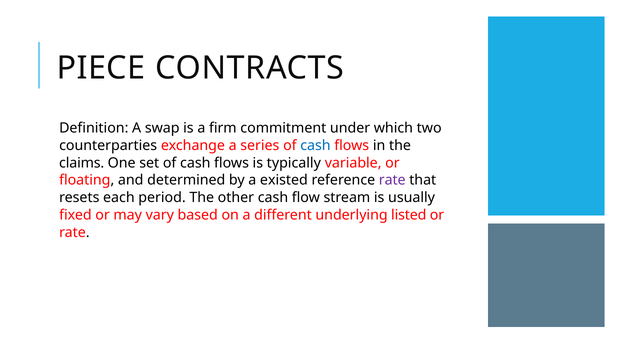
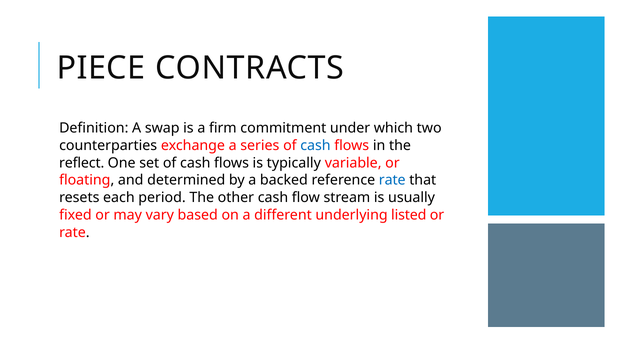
claims: claims -> reflect
existed: existed -> backed
rate at (392, 180) colour: purple -> blue
